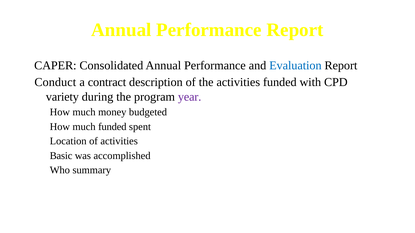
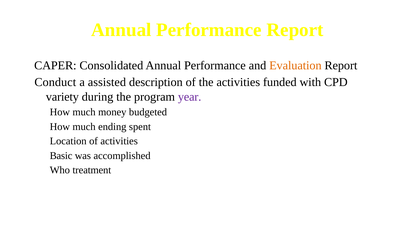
Evaluation colour: blue -> orange
contract: contract -> assisted
much funded: funded -> ending
summary: summary -> treatment
